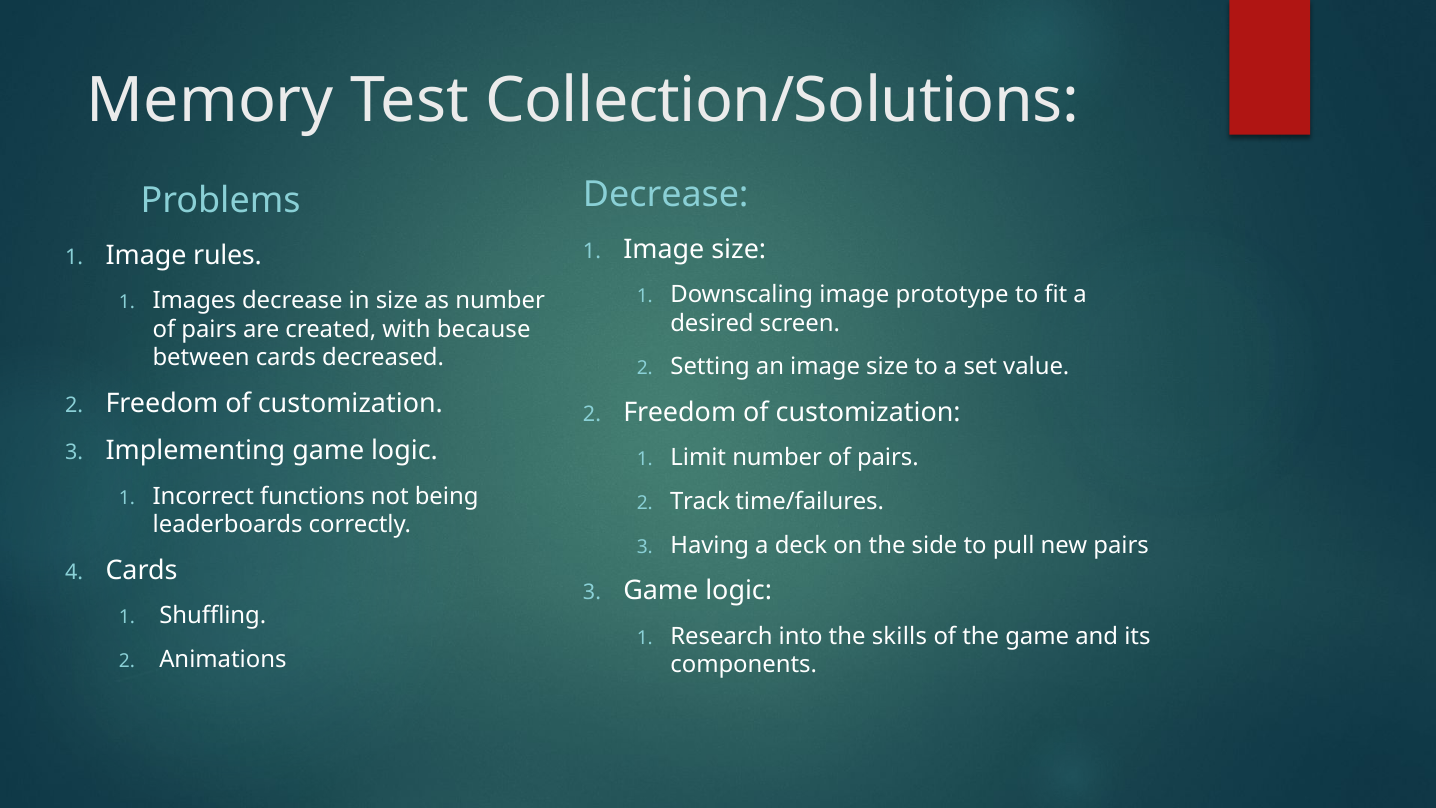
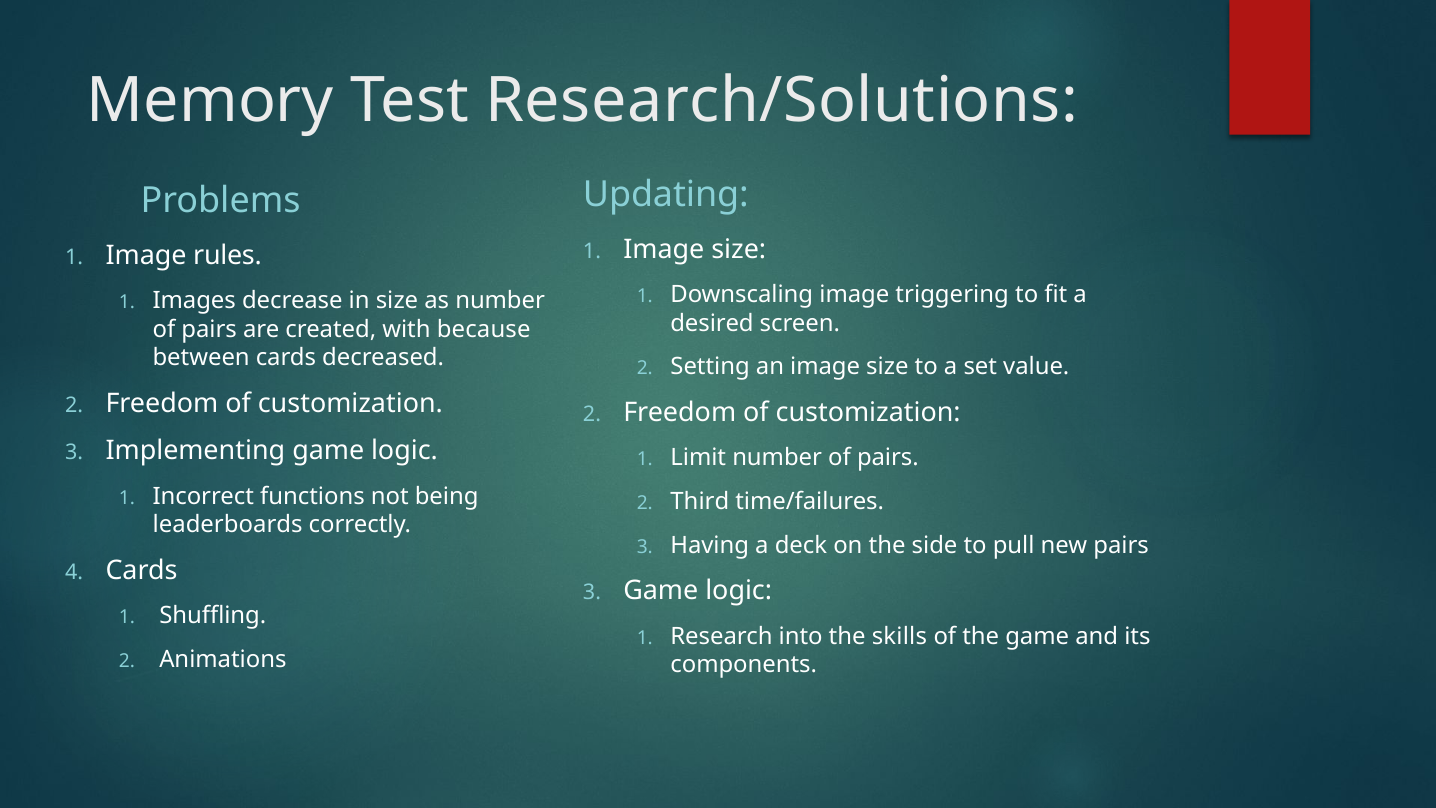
Collection/Solutions: Collection/Solutions -> Research/Solutions
Decrease at (666, 195): Decrease -> Updating
prototype: prototype -> triggering
Track: Track -> Third
